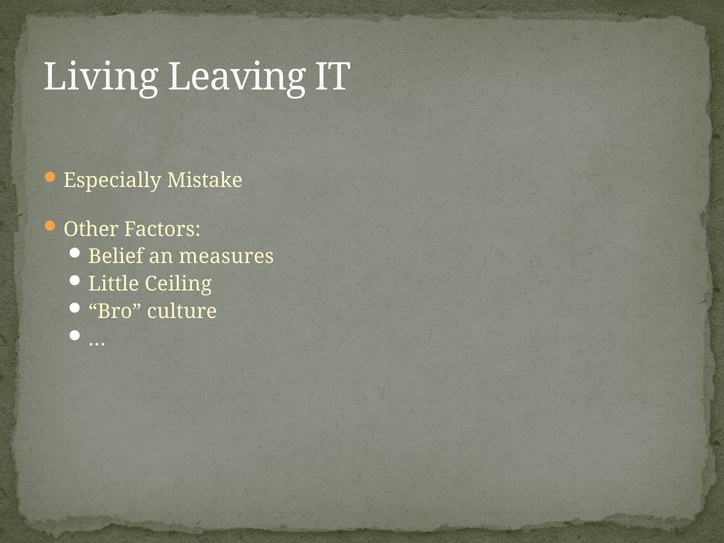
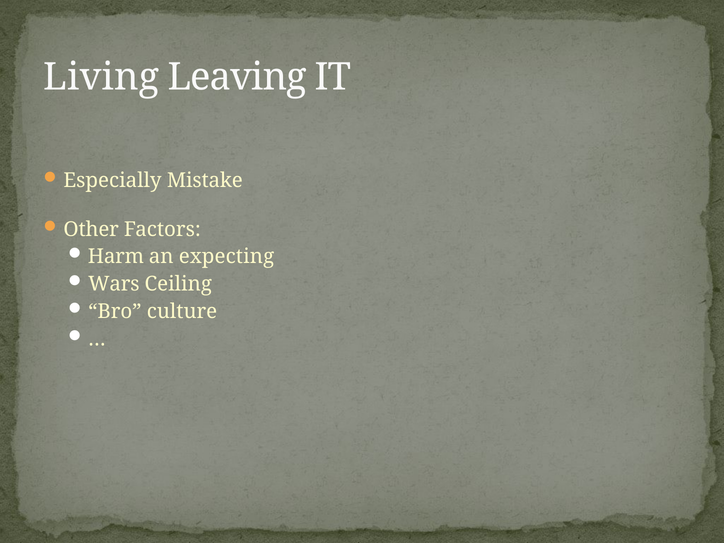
Belief: Belief -> Harm
measures: measures -> expecting
Little: Little -> Wars
